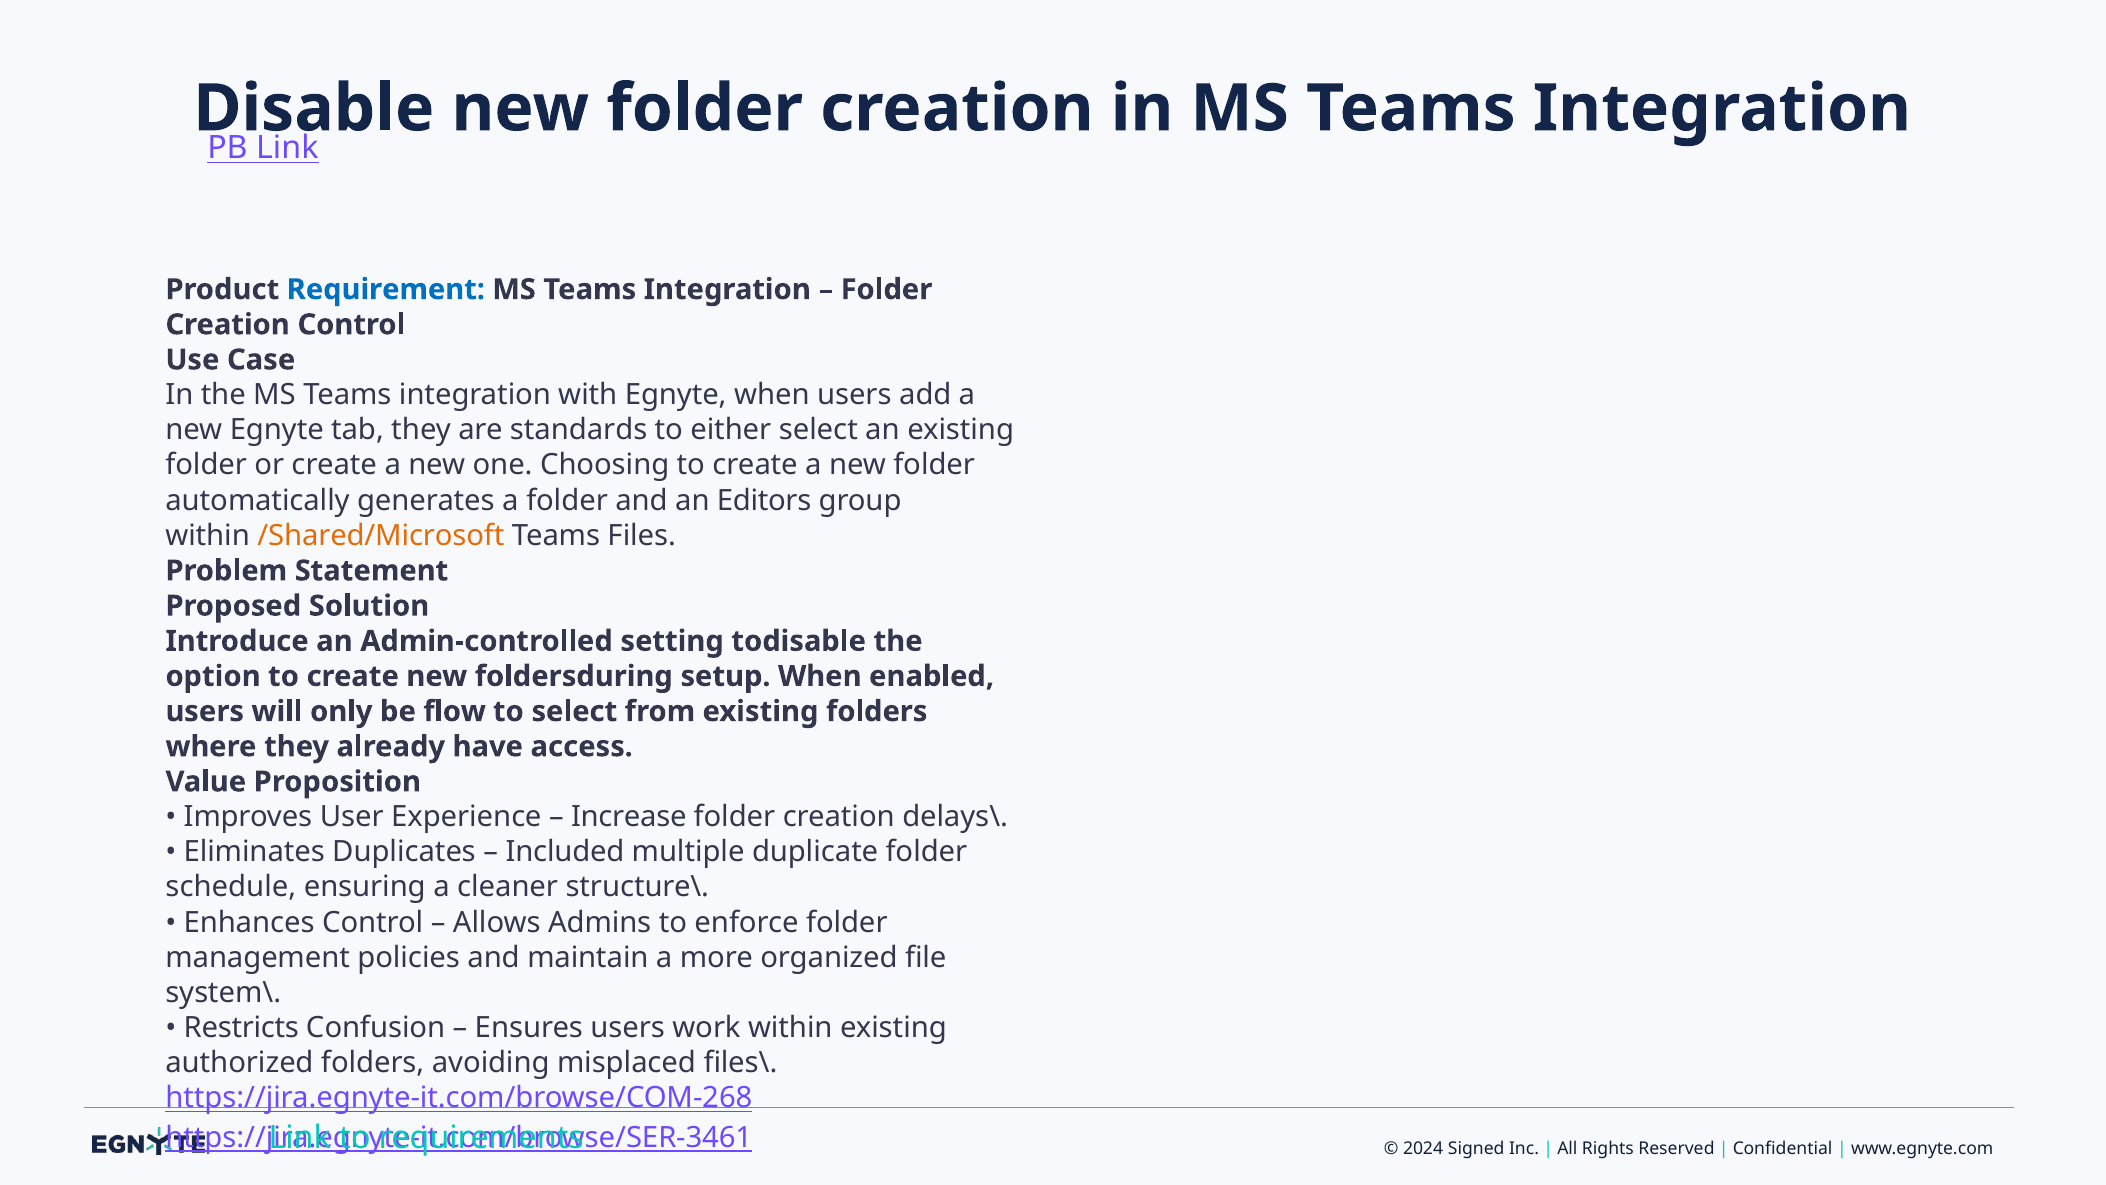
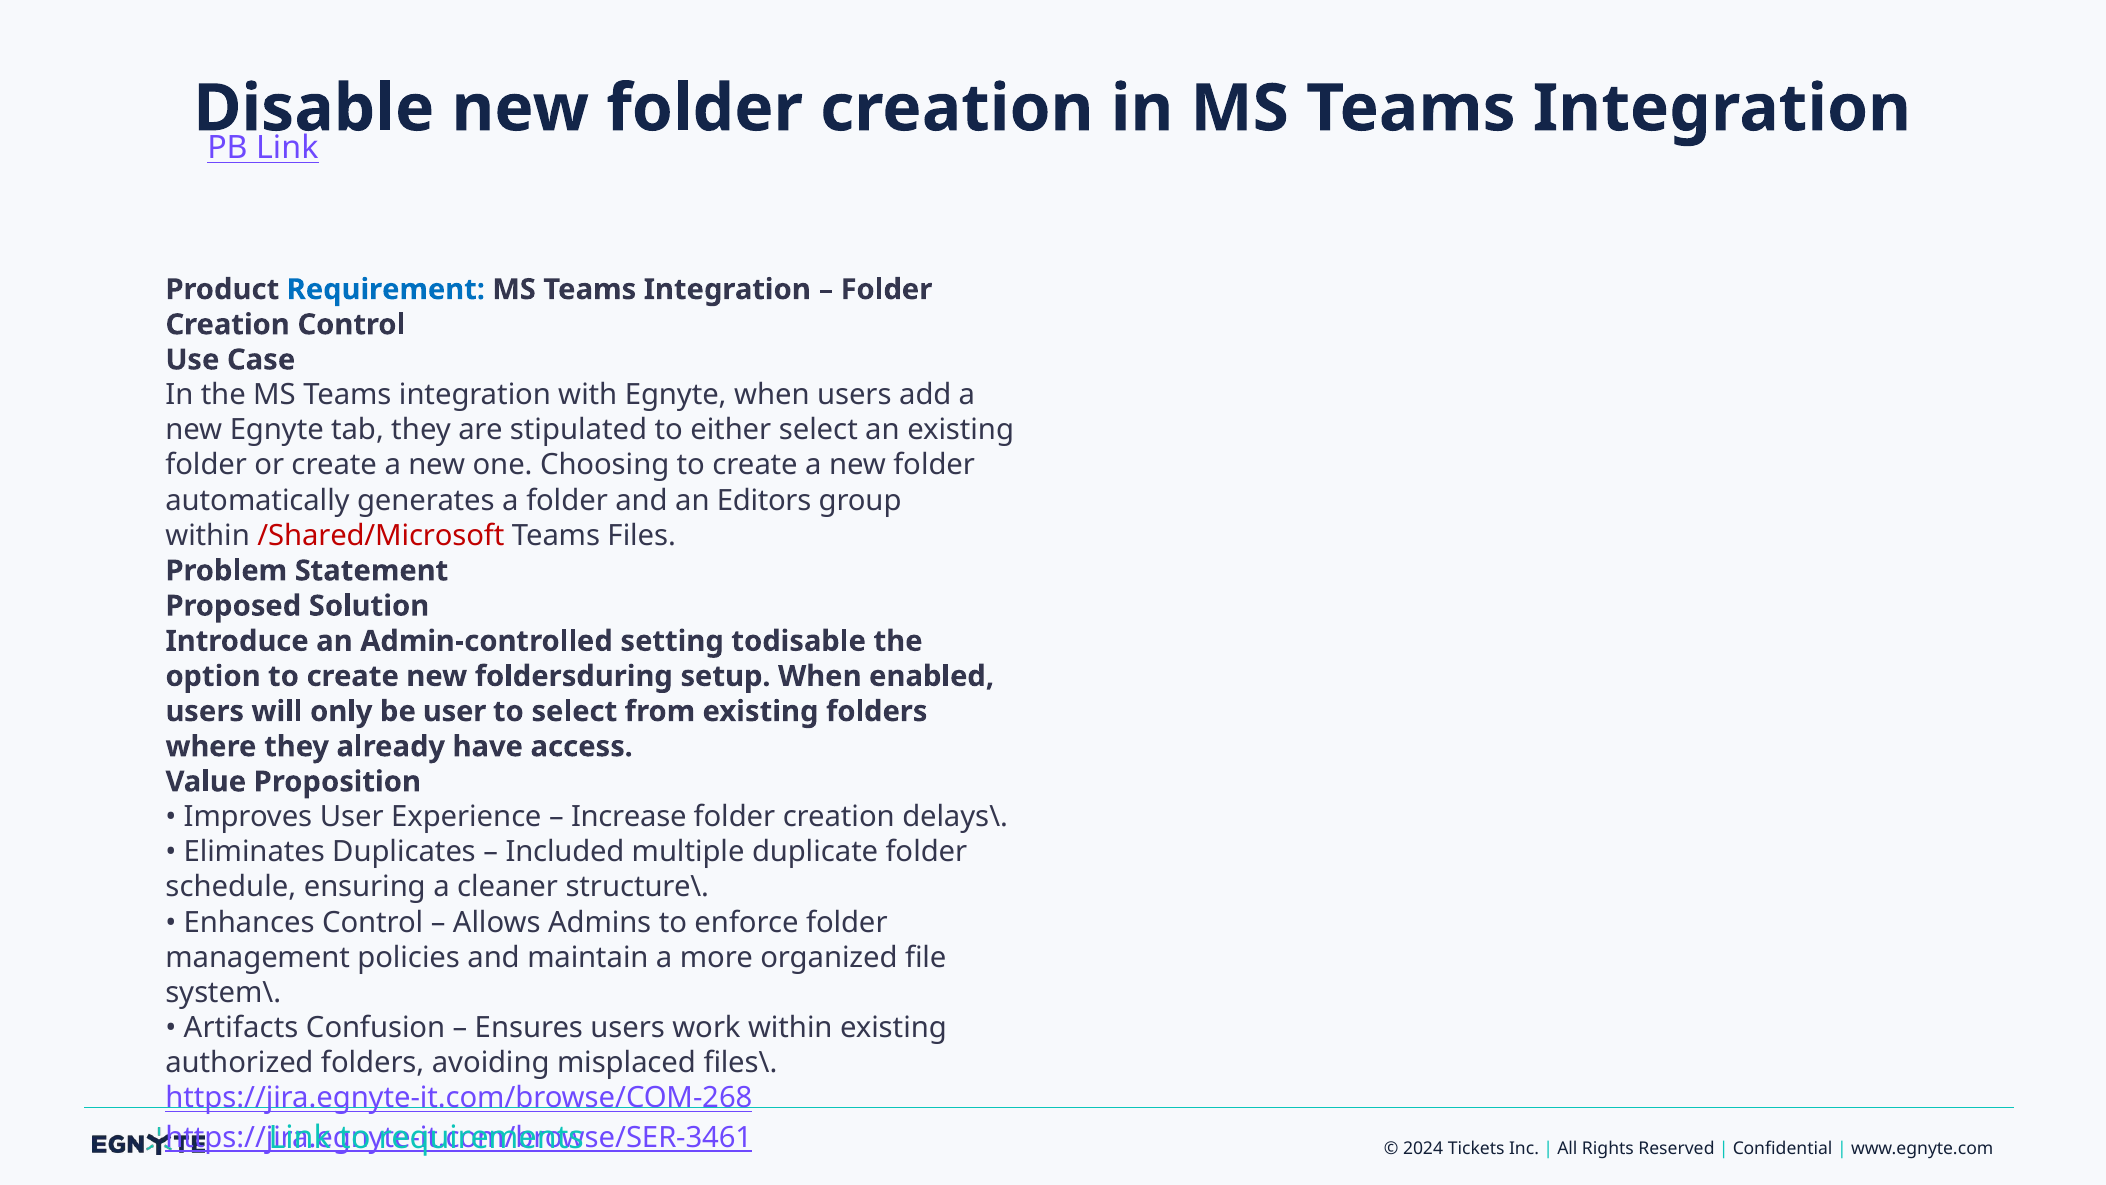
standards: standards -> stipulated
/Shared/Microsoft colour: orange -> red
be flow: flow -> user
Restricts: Restricts -> Artifacts
Signed: Signed -> Tickets
